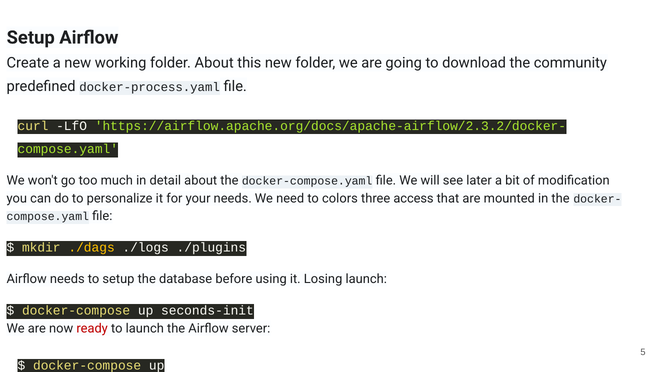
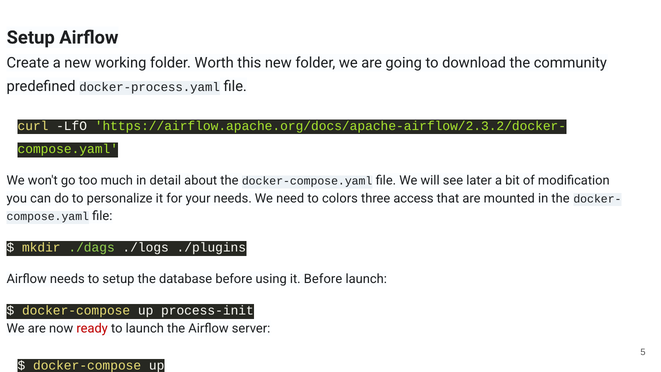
folder About: About -> Worth
./dags colour: yellow -> light green
it Losing: Losing -> Before
seconds-init: seconds-init -> process-init
